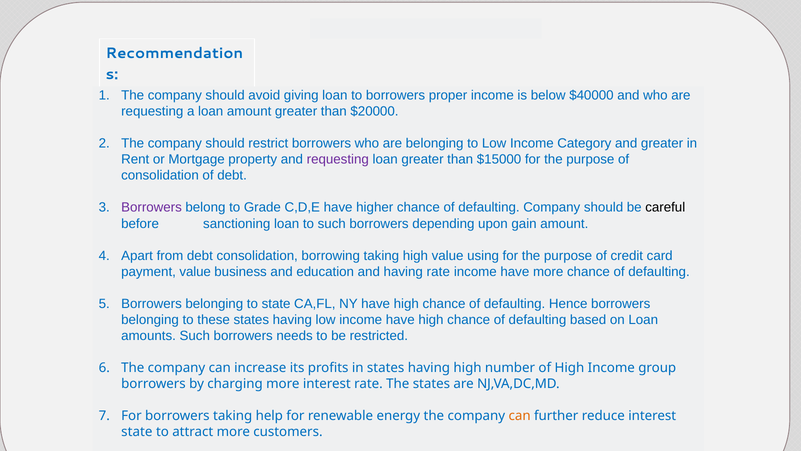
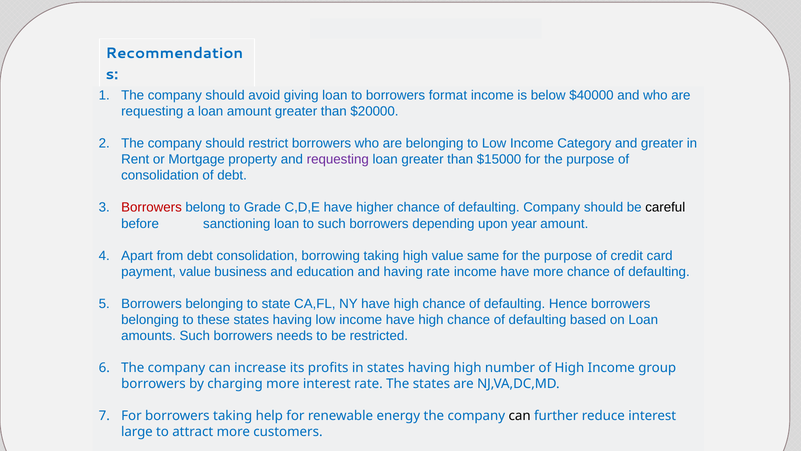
proper: proper -> format
Borrowers at (152, 207) colour: purple -> red
gain: gain -> year
using: using -> same
can at (520, 416) colour: orange -> black
state at (137, 432): state -> large
